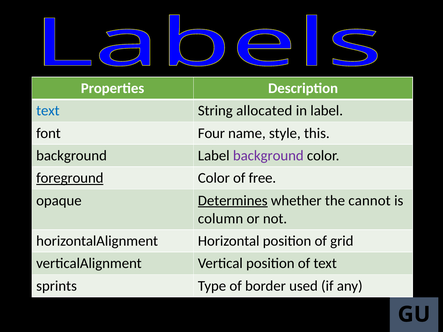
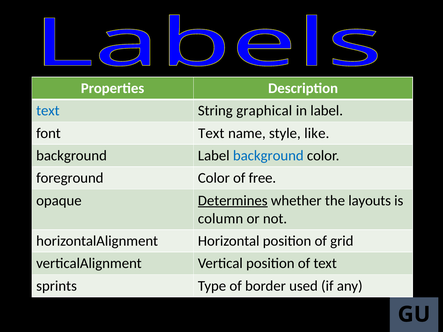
allocated: allocated -> graphical
font Four: Four -> Text
this: this -> like
background at (268, 156) colour: purple -> blue
foreground underline: present -> none
cannot: cannot -> layouts
